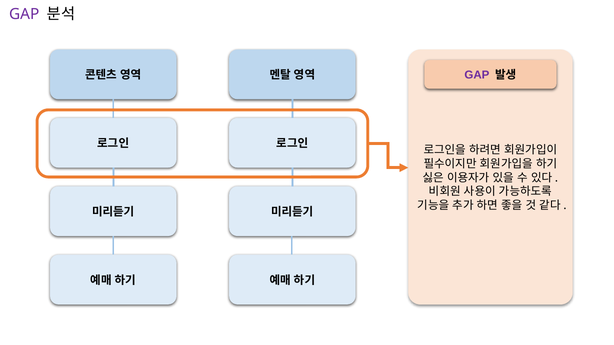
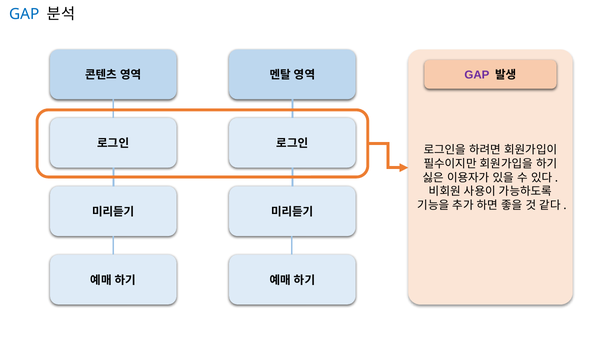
GAP at (24, 14) colour: purple -> blue
